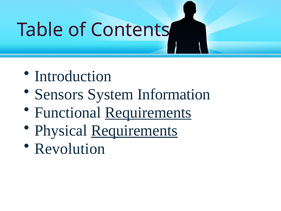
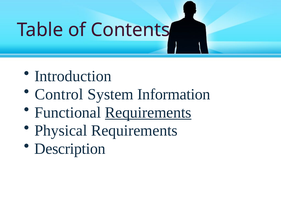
Sensors: Sensors -> Control
Requirements at (134, 130) underline: present -> none
Revolution: Revolution -> Description
